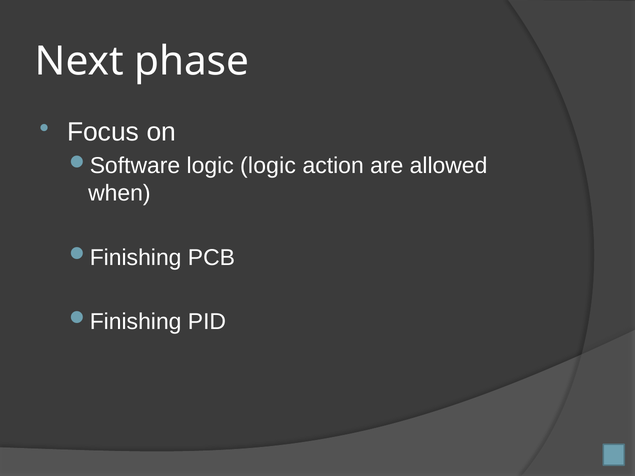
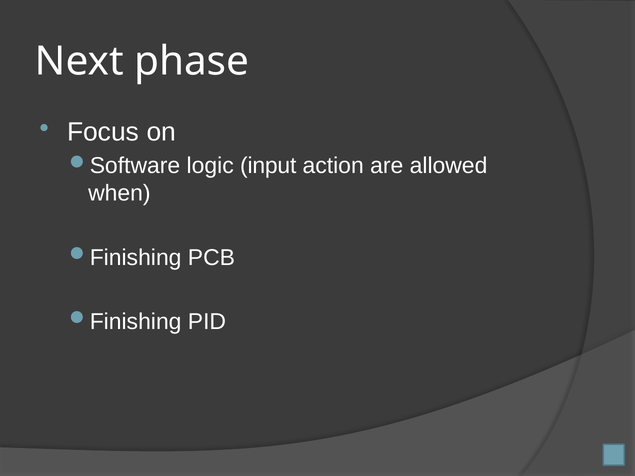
logic logic: logic -> input
